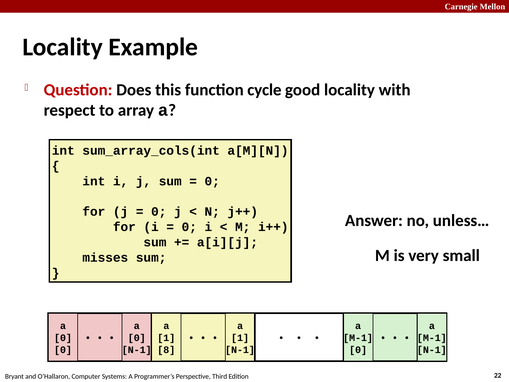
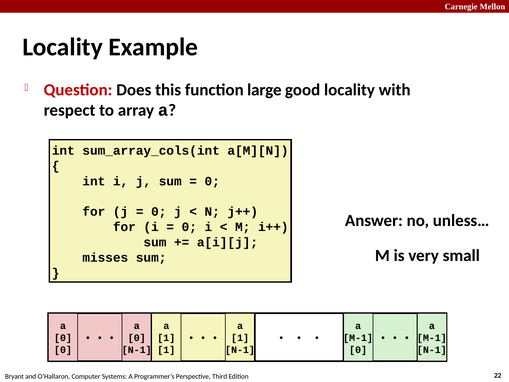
cycle: cycle -> large
8 at (166, 350): 8 -> 1
